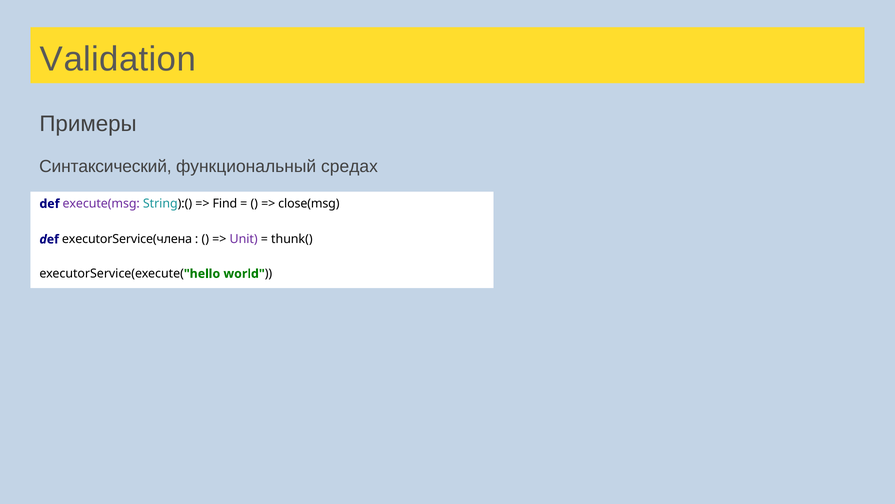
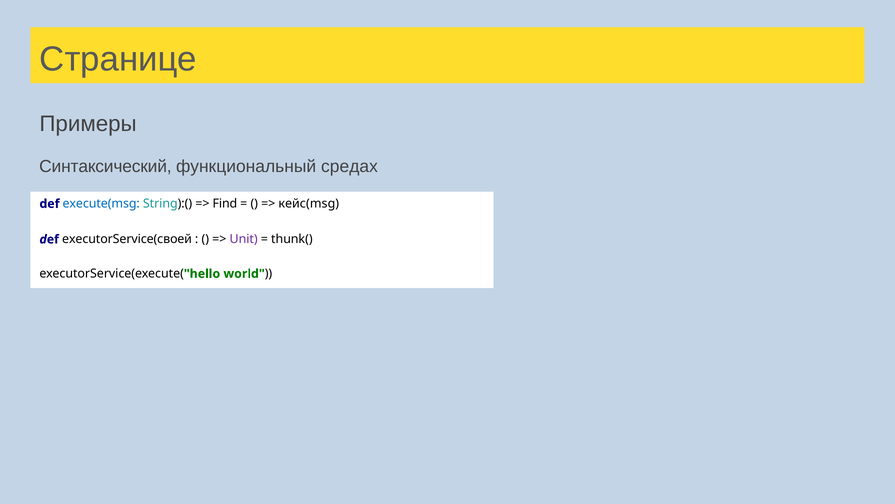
Validation: Validation -> Странице
execute(msg colour: purple -> blue
close(msg: close(msg -> кейс(msg
executorService(члена: executorService(члена -> executorService(своей
